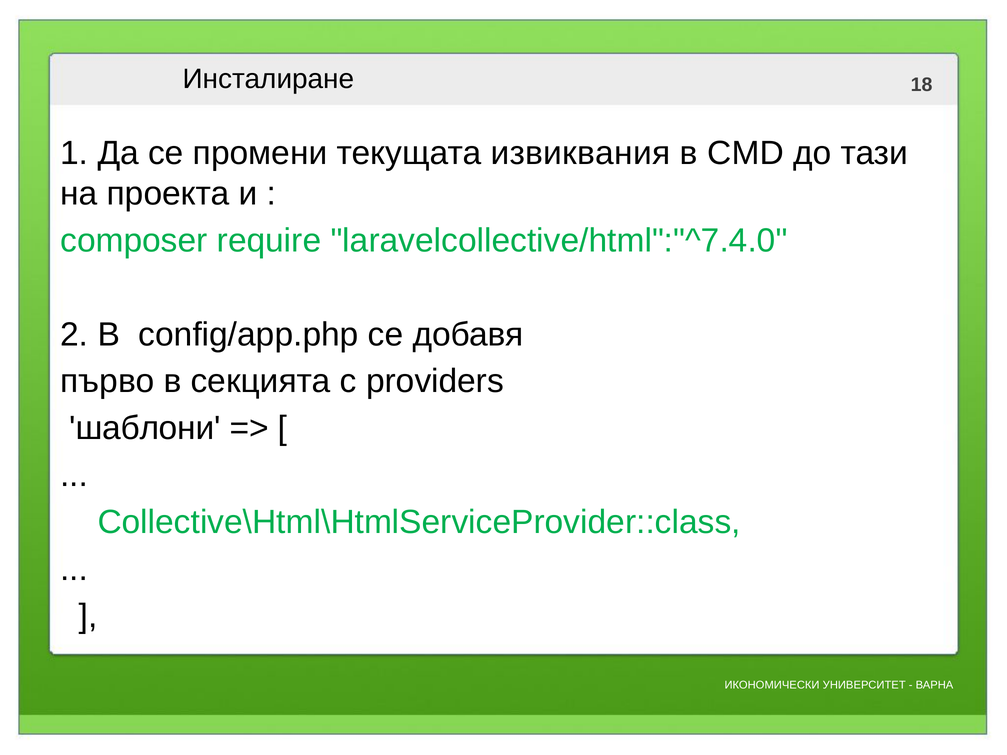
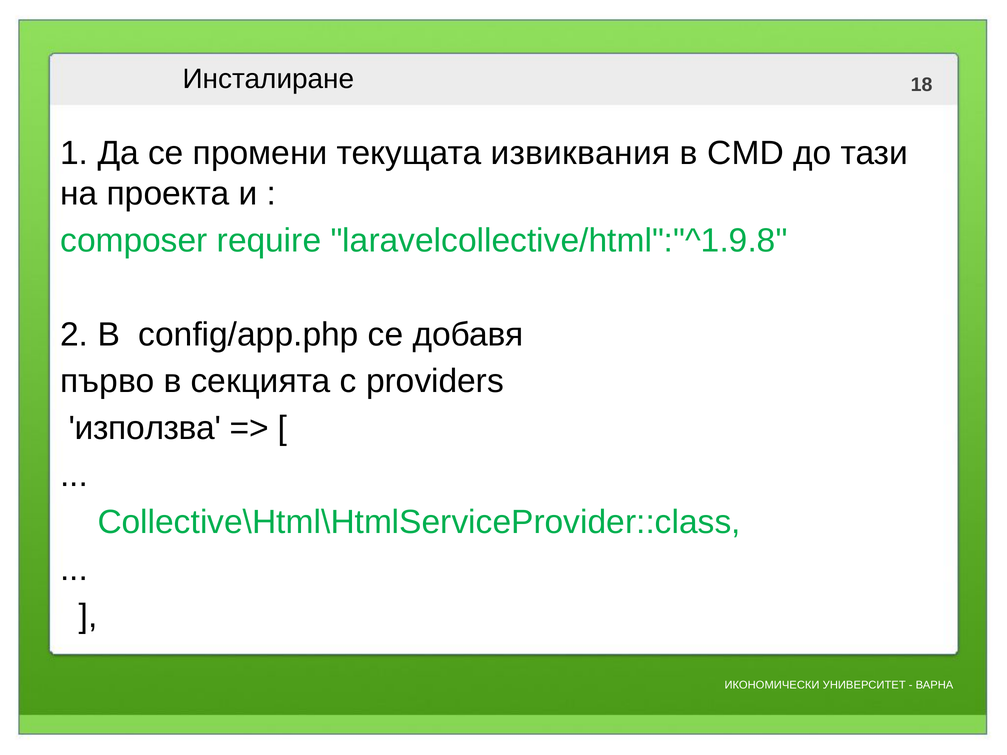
laravelcollective/html":"^7.4.0: laravelcollective/html":"^7.4.0 -> laravelcollective/html":"^1.9.8
шаблони: шаблони -> използва
